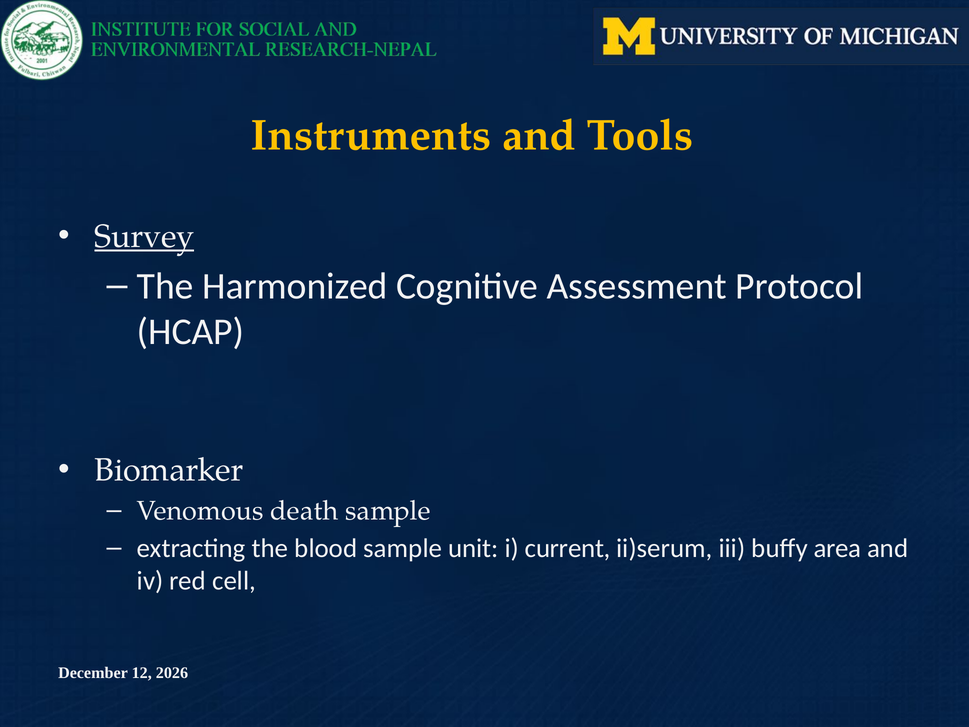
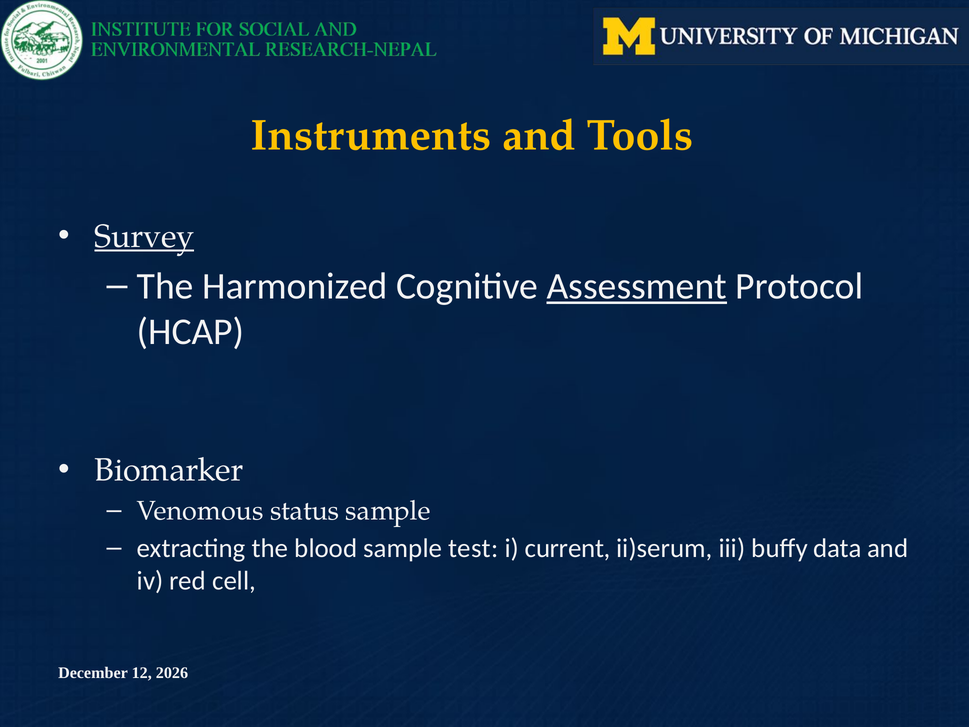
Assessment underline: none -> present
death: death -> status
unit: unit -> test
area: area -> data
